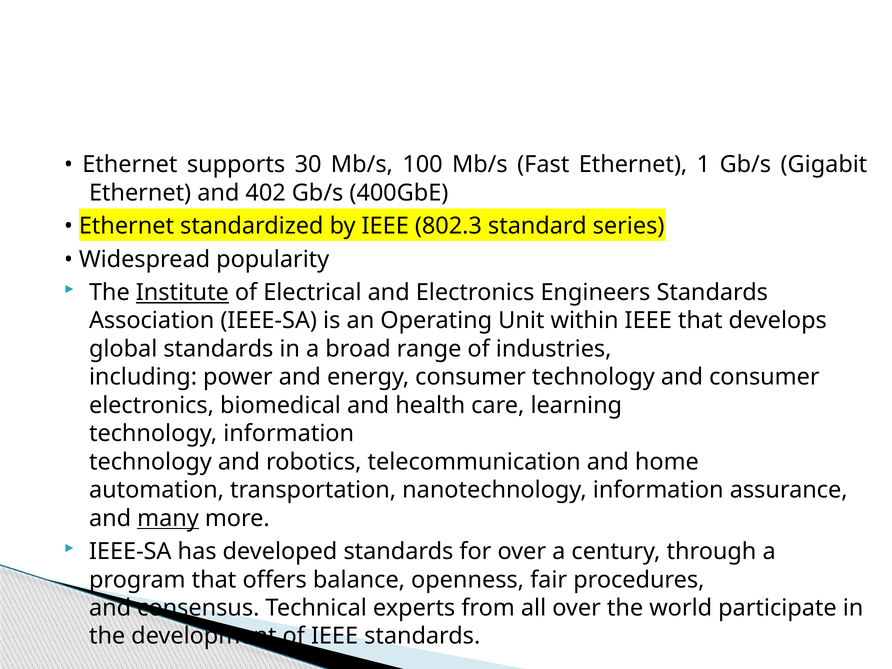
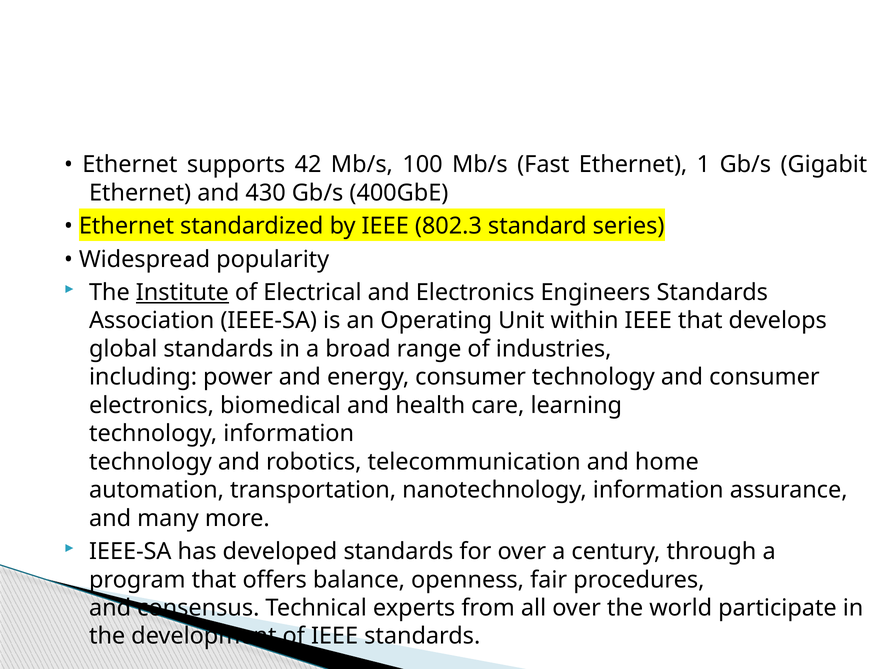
30: 30 -> 42
402: 402 -> 430
many underline: present -> none
